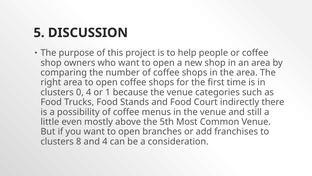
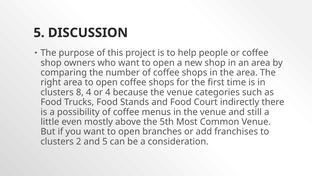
0: 0 -> 8
or 1: 1 -> 4
8: 8 -> 2
and 4: 4 -> 5
